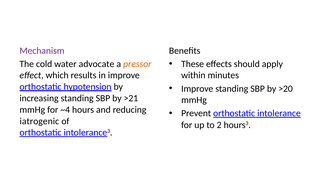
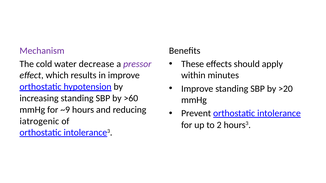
advocate: advocate -> decrease
pressor colour: orange -> purple
>21: >21 -> >60
~4: ~4 -> ~9
